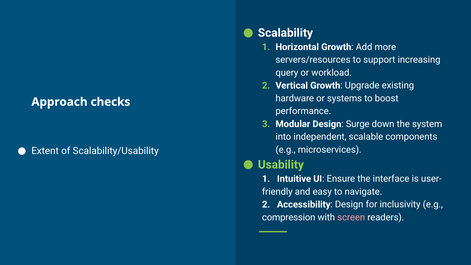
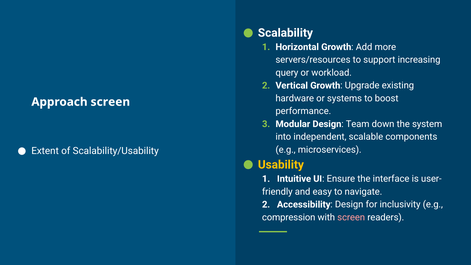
Approach checks: checks -> screen
Surge: Surge -> Team
Usability colour: light green -> yellow
